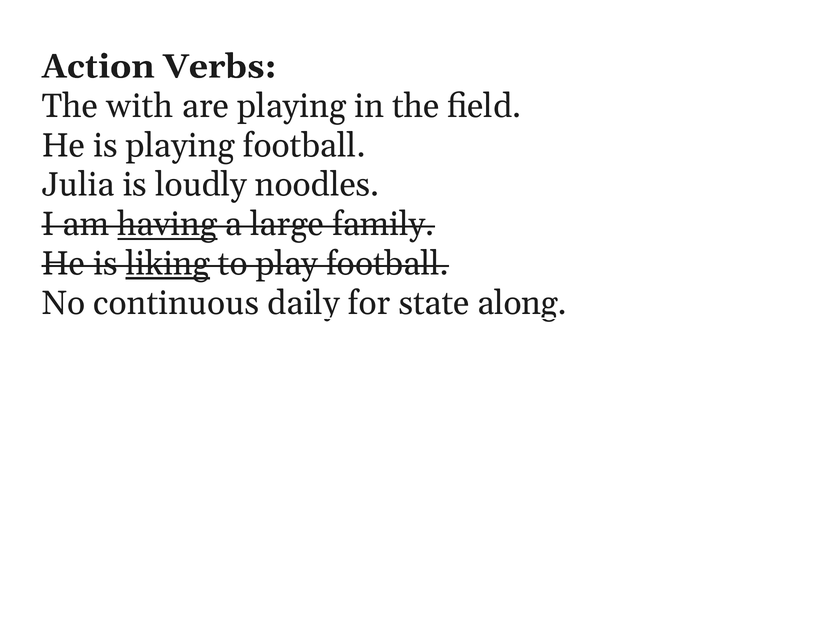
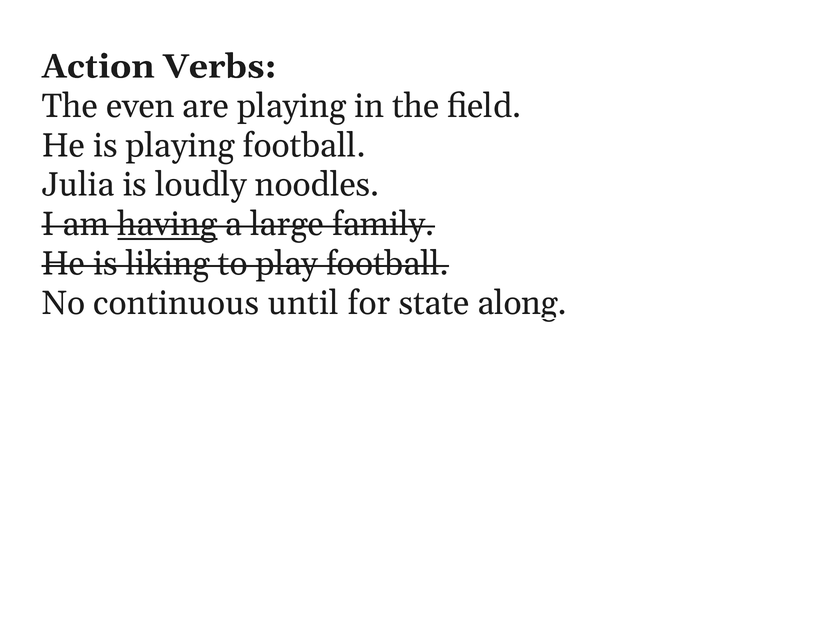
with: with -> even
liking underline: present -> none
daily: daily -> until
